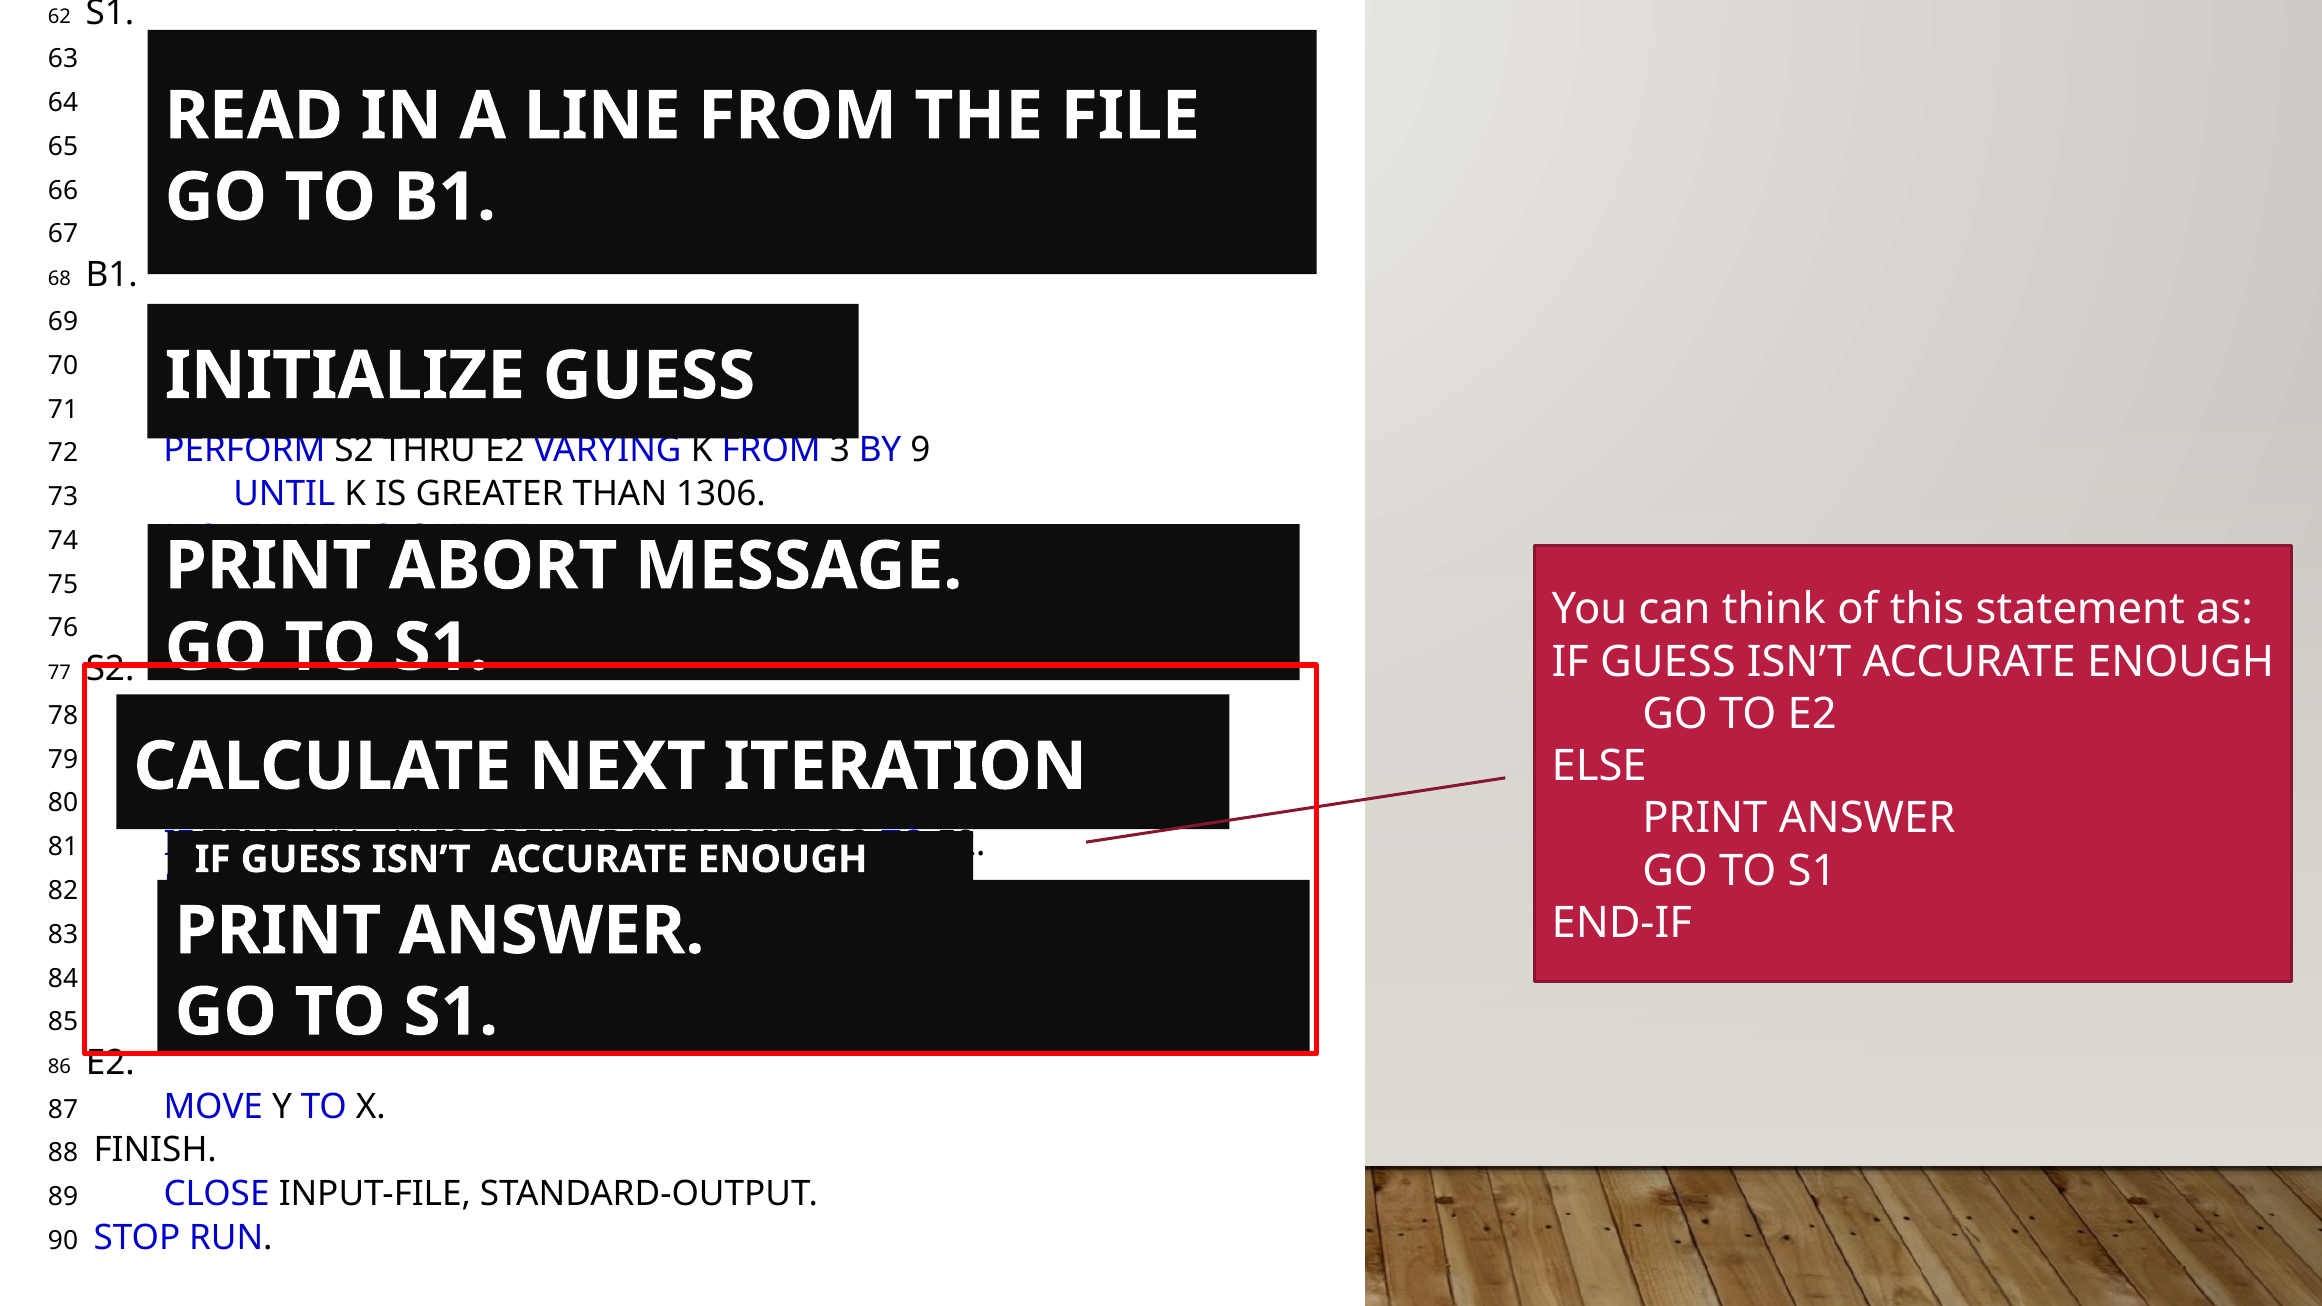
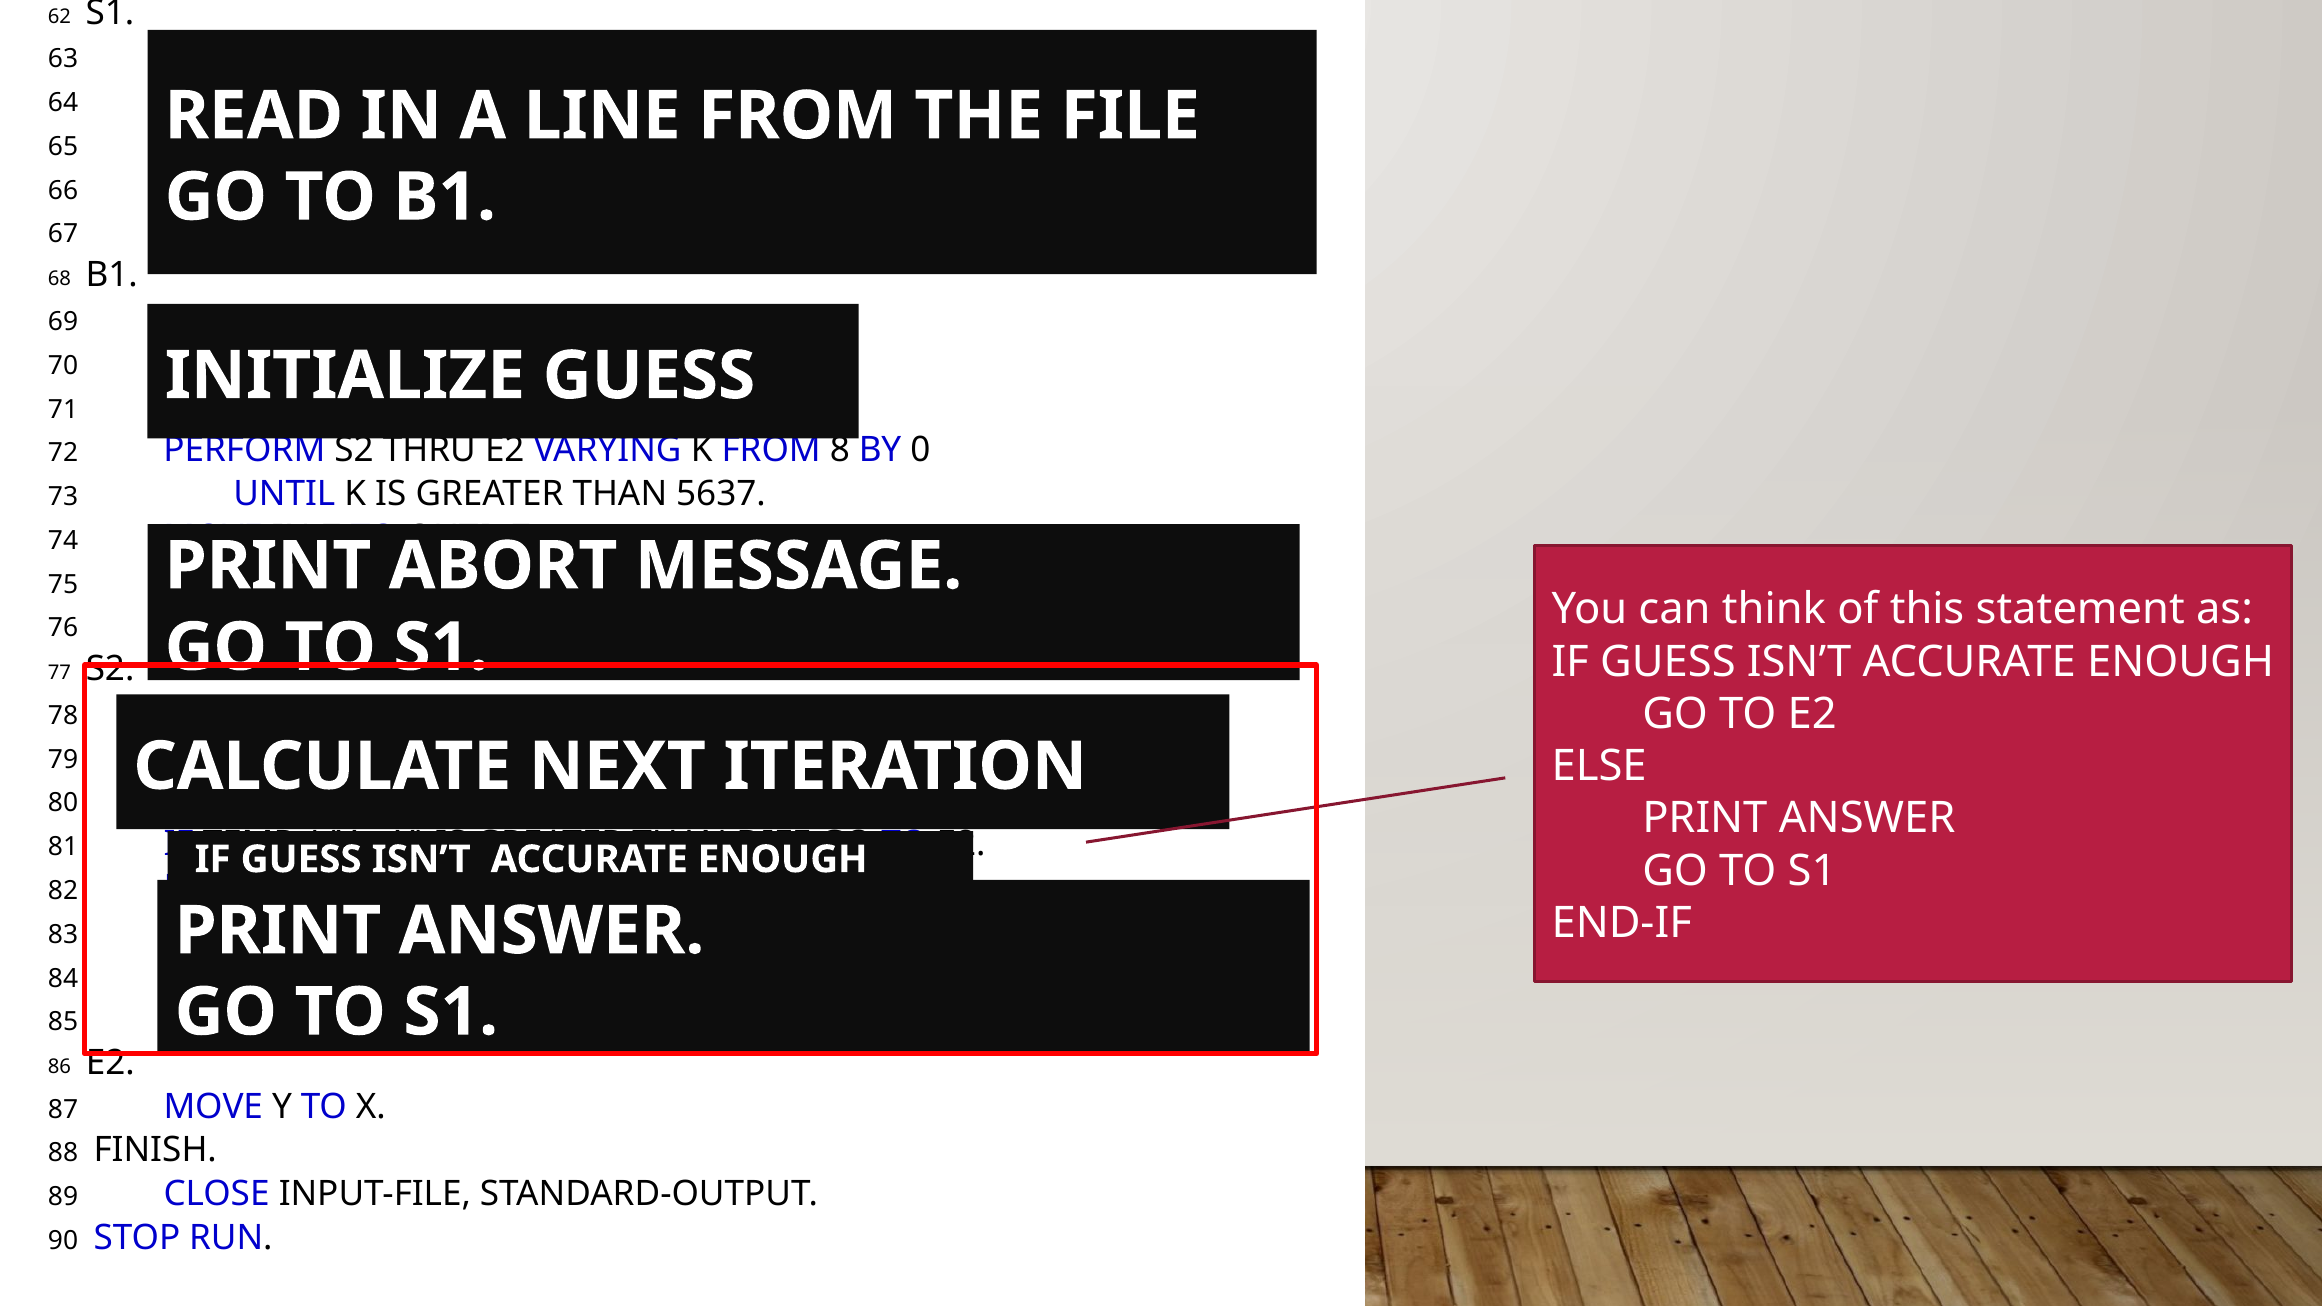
3: 3 -> 8
9: 9 -> 0
1306: 1306 -> 5637
